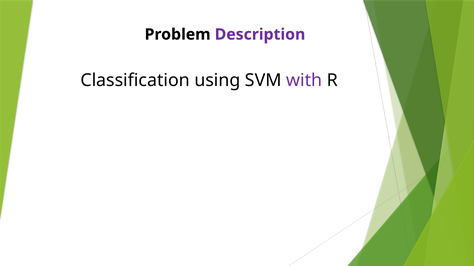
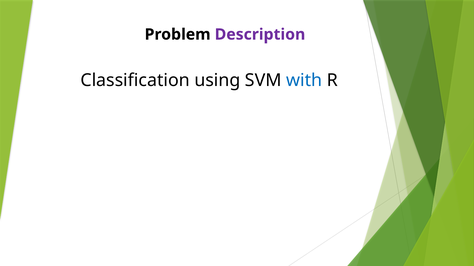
with colour: purple -> blue
